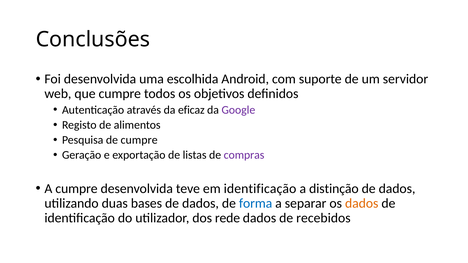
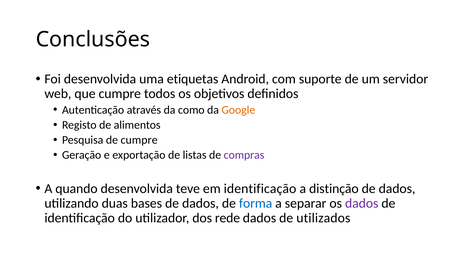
escolhida: escolhida -> etiquetas
eficaz: eficaz -> como
Google colour: purple -> orange
A cumpre: cumpre -> quando
dados at (362, 204) colour: orange -> purple
recebidos: recebidos -> utilizados
